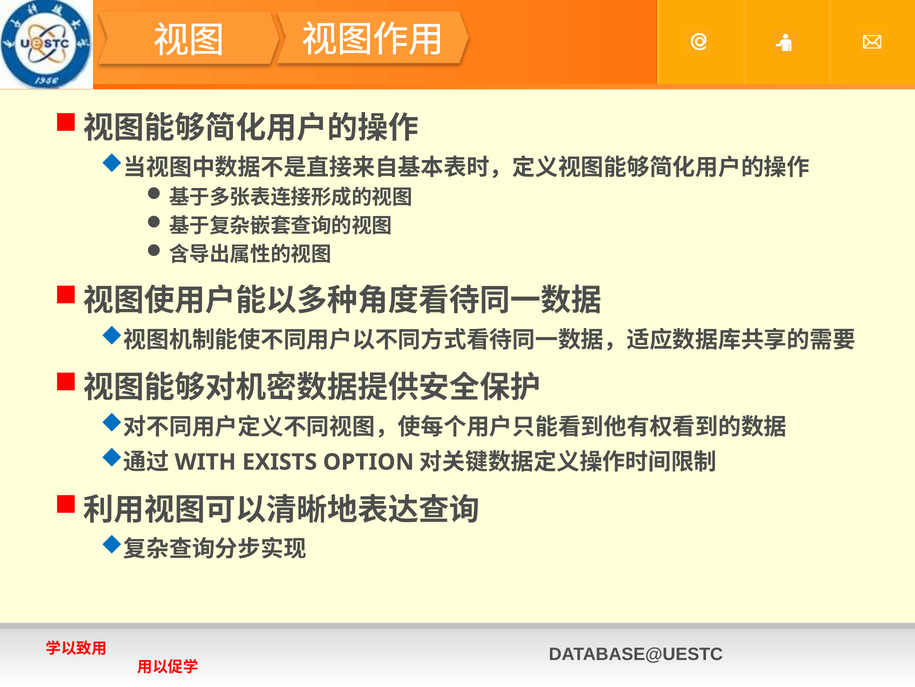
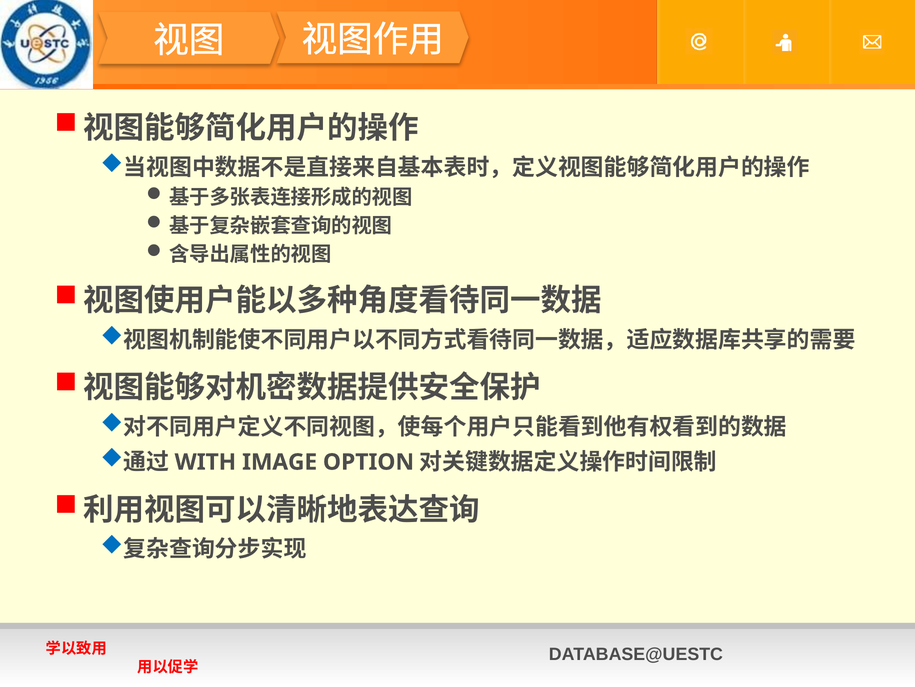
EXISTS: EXISTS -> IMAGE
